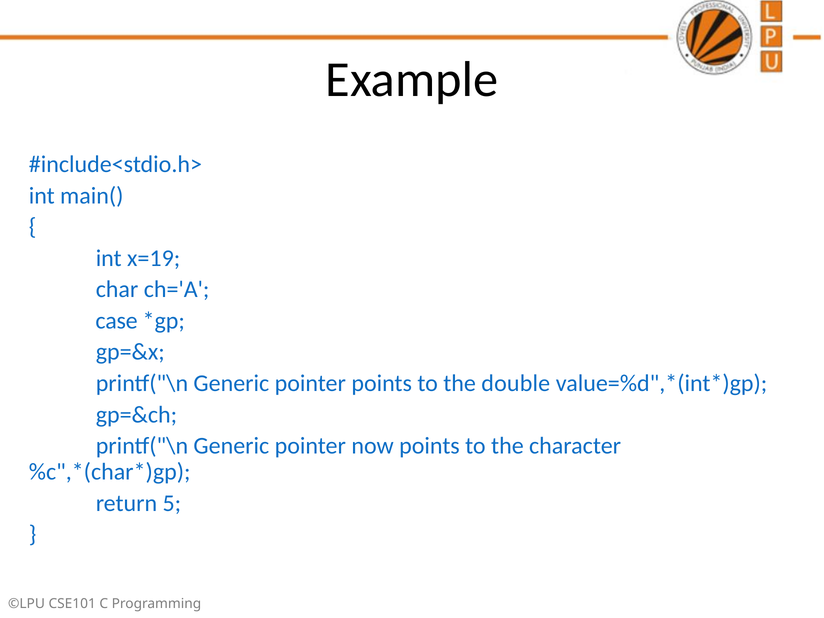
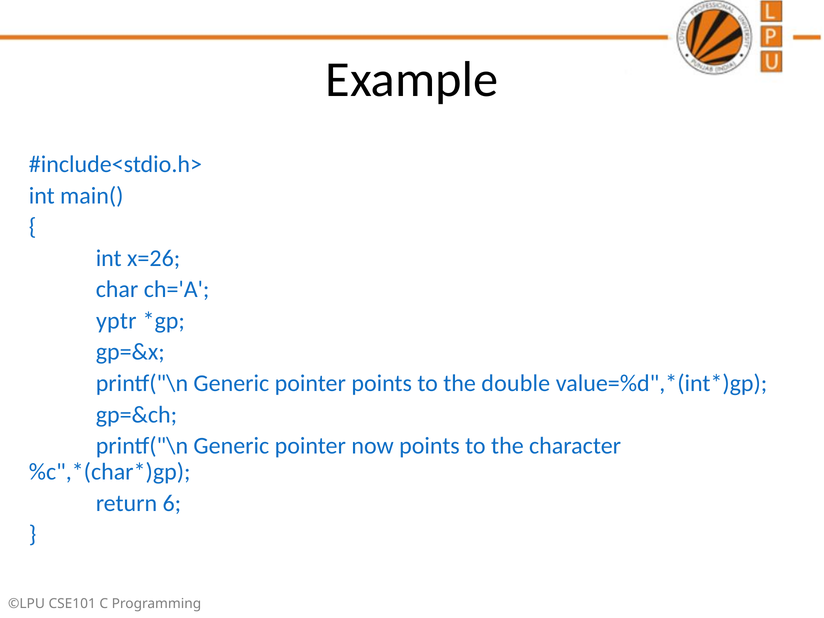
x=19: x=19 -> x=26
case: case -> yptr
5: 5 -> 6
